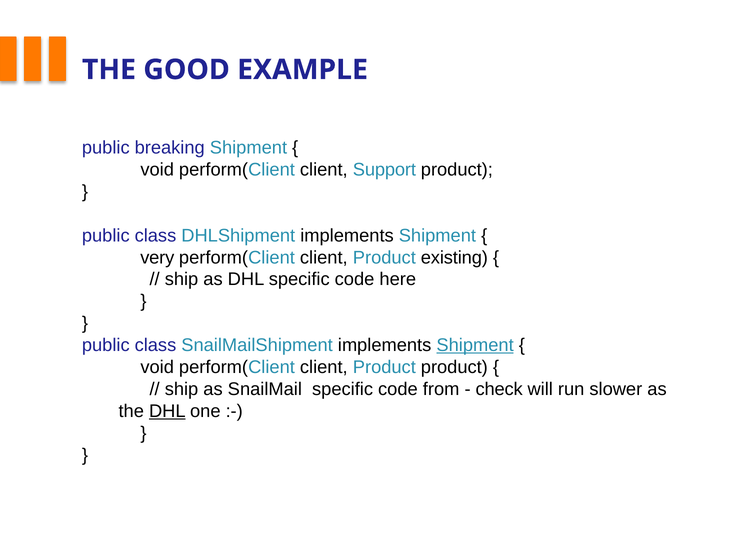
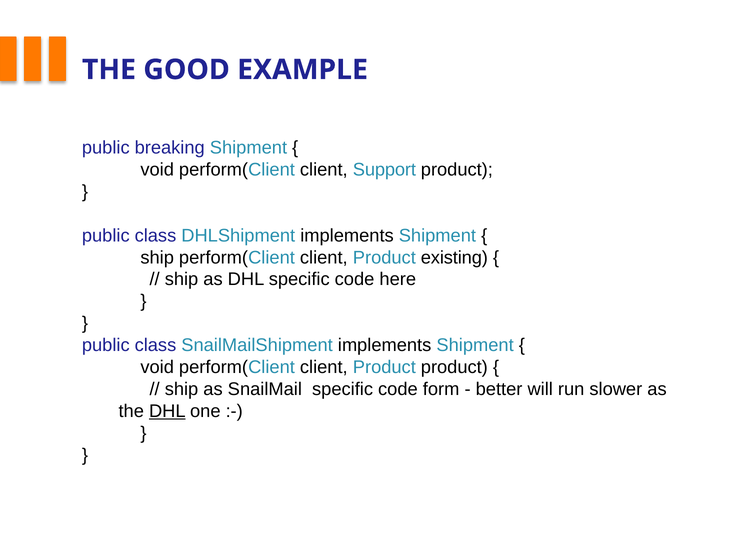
very at (157, 257): very -> ship
Shipment at (475, 345) underline: present -> none
from: from -> form
check: check -> better
